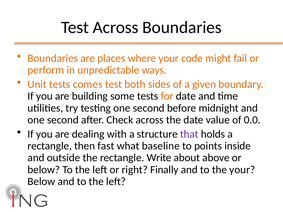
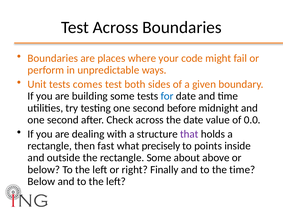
for colour: orange -> blue
baseline: baseline -> precisely
rectangle Write: Write -> Some
the your: your -> time
